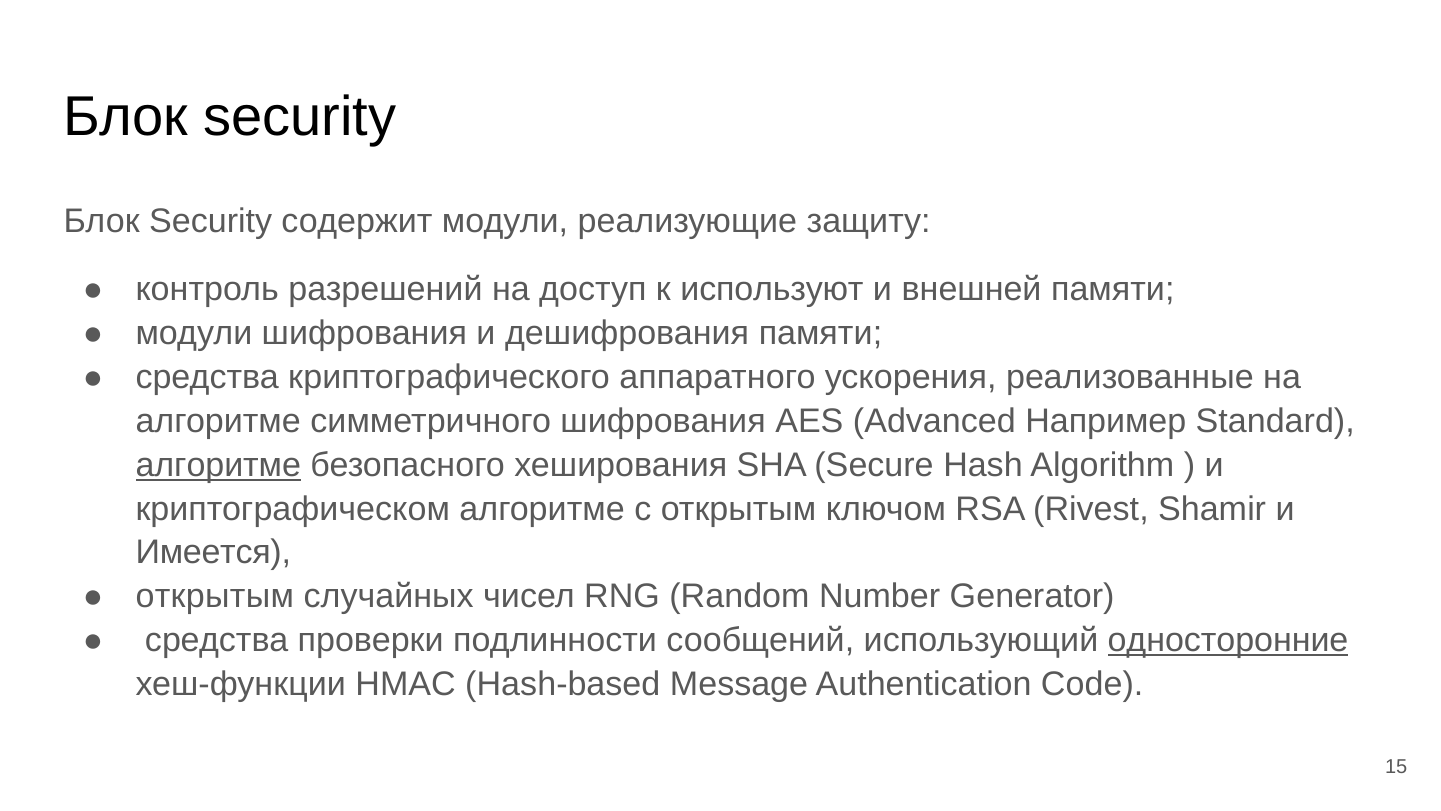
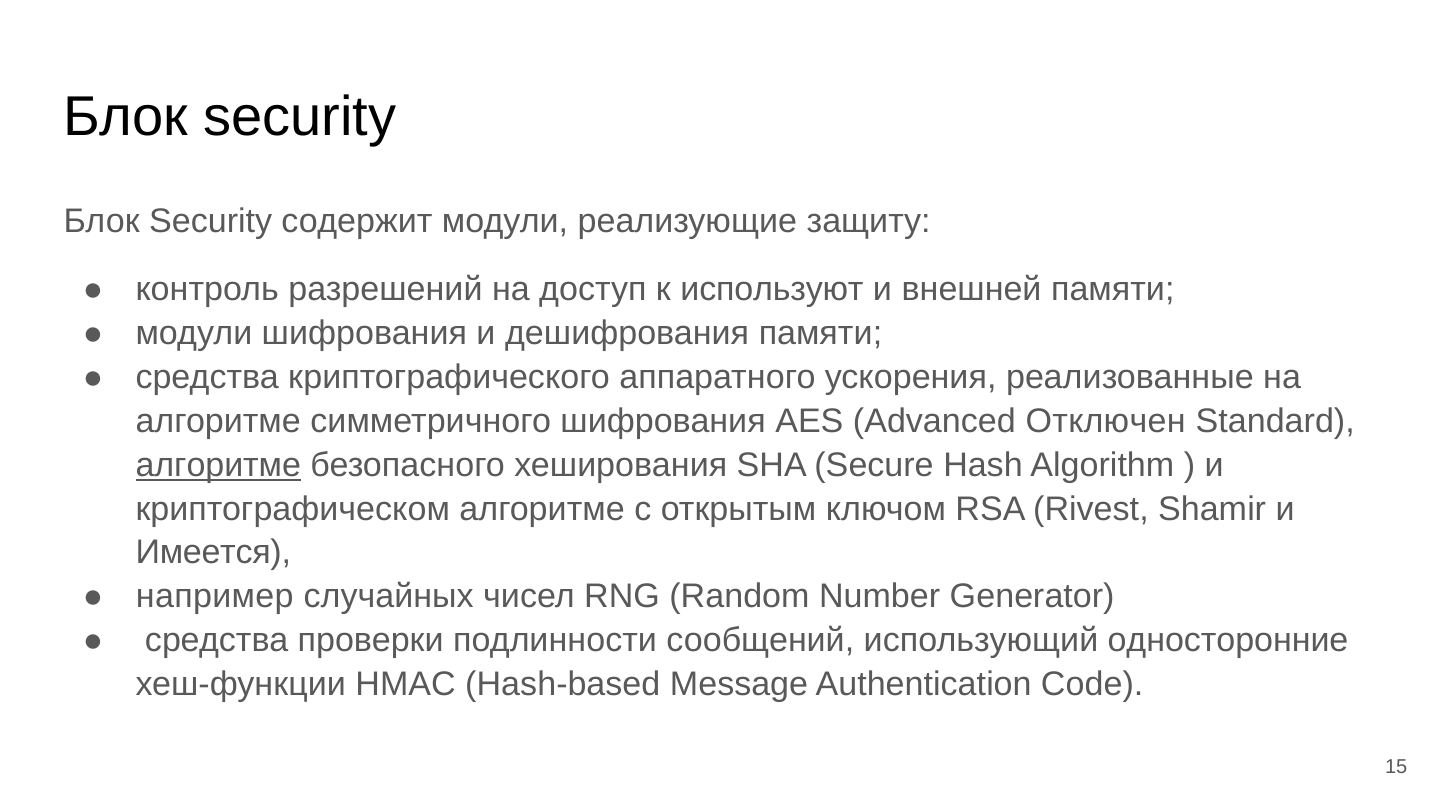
Например: Например -> Отключен
открытым at (215, 596): открытым -> например
односторонние underline: present -> none
